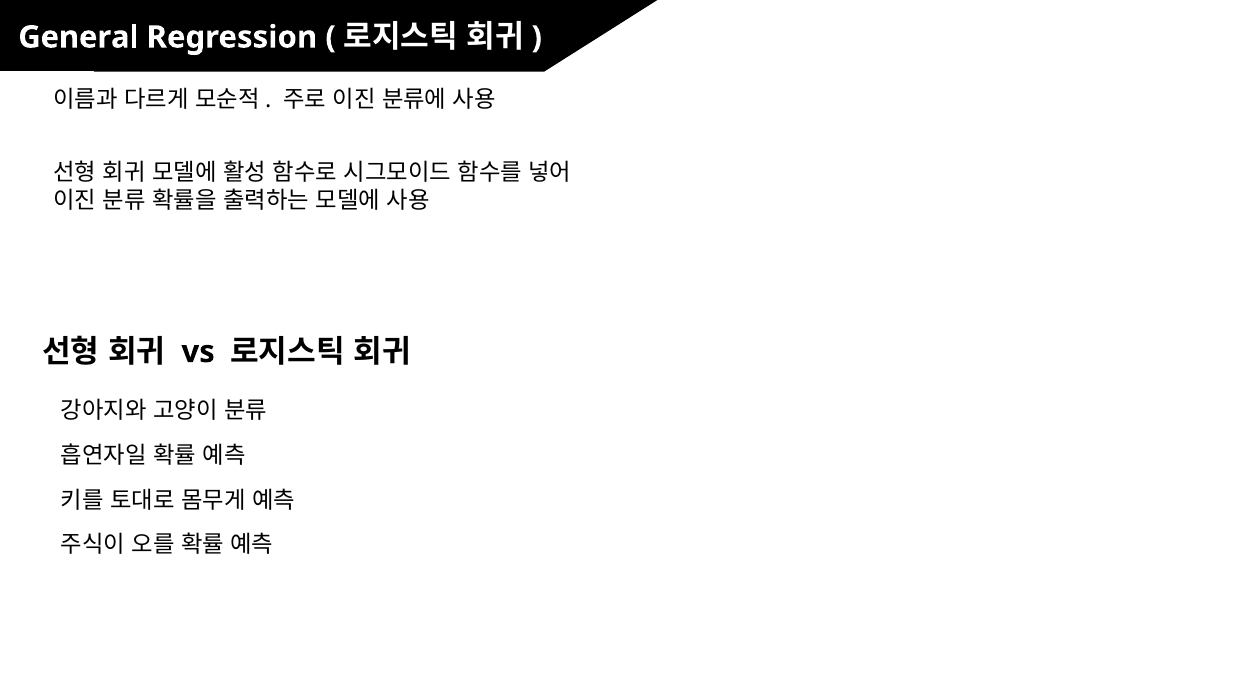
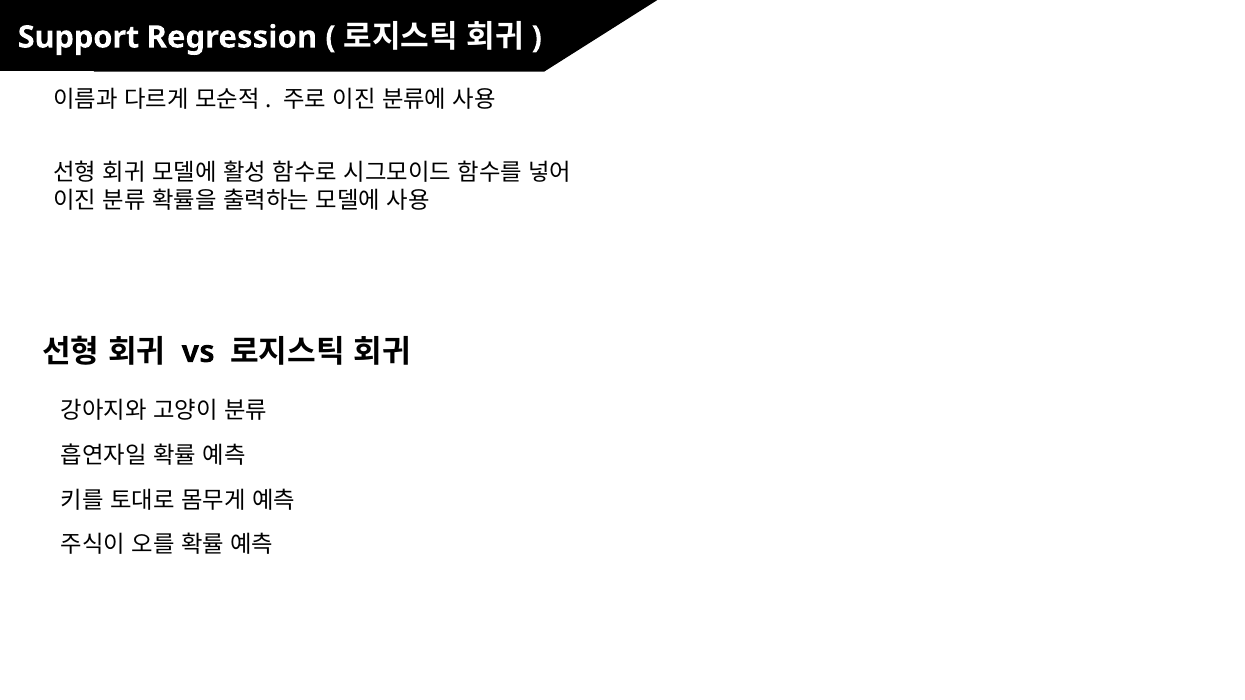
General: General -> Support
